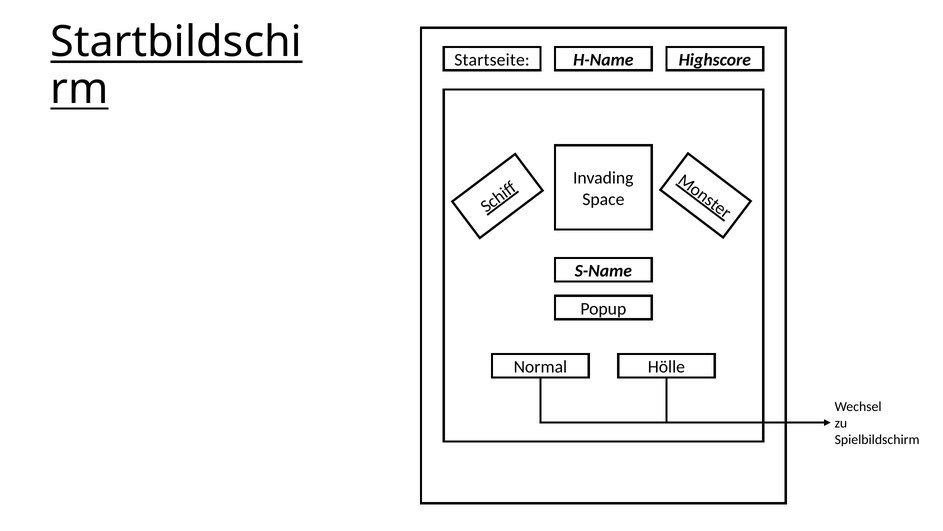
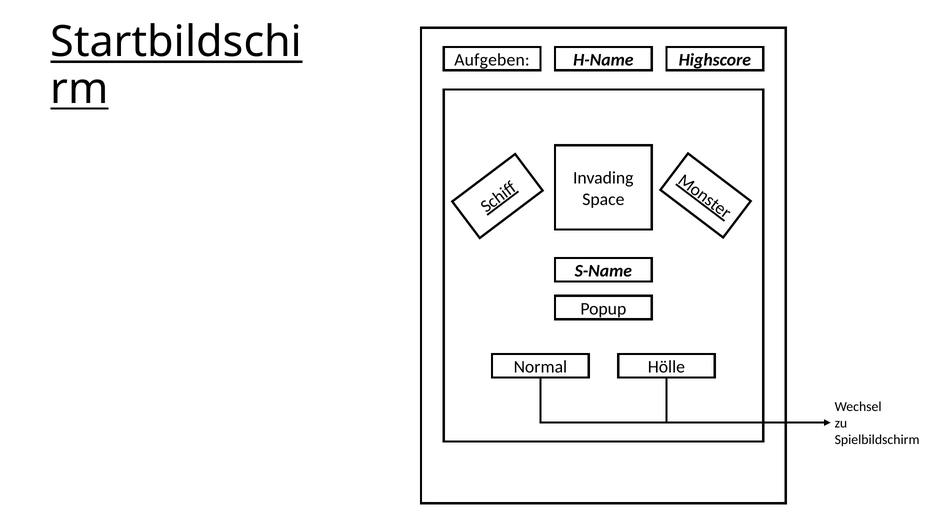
Startseite: Startseite -> Aufgeben
